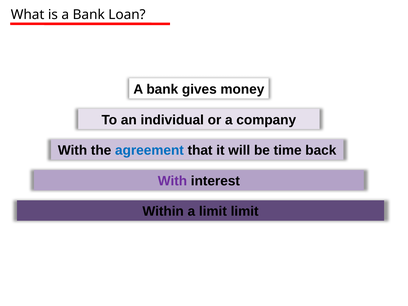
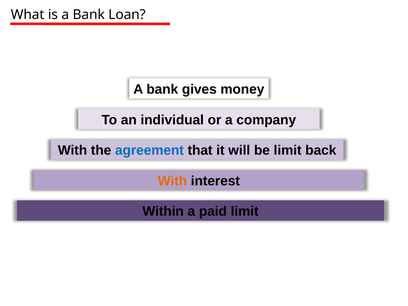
be time: time -> limit
With at (172, 181) colour: purple -> orange
a limit: limit -> paid
